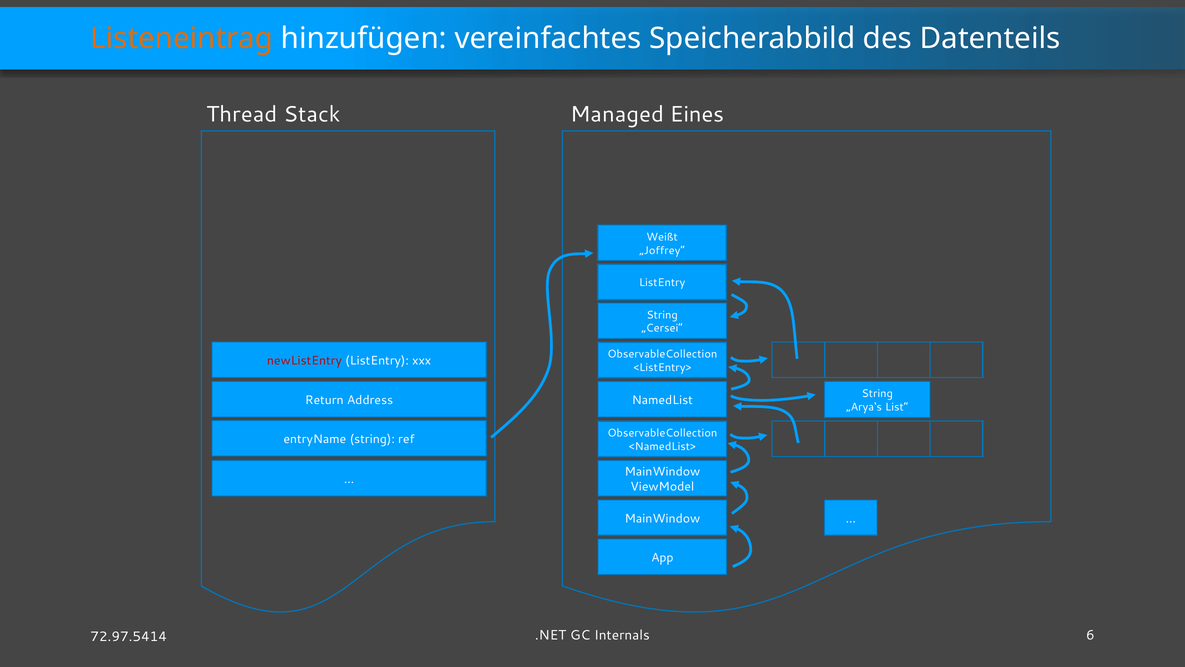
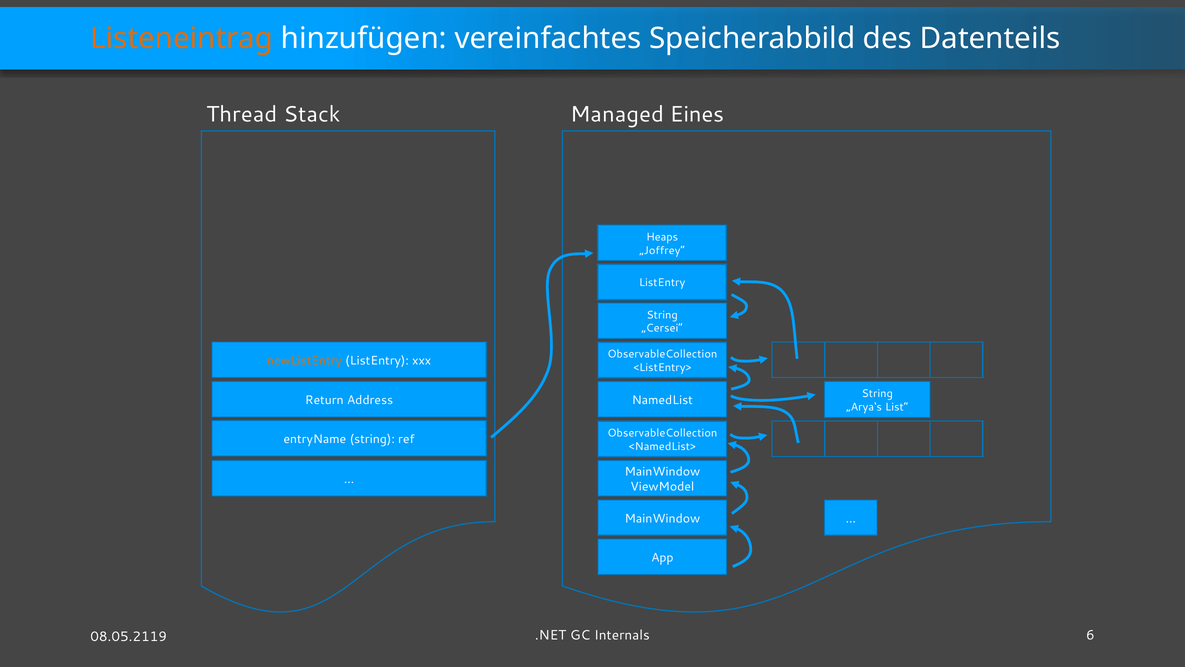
Weißt: Weißt -> Heaps
newListEntry colour: red -> orange
72.97.5414: 72.97.5414 -> 08.05.2119
